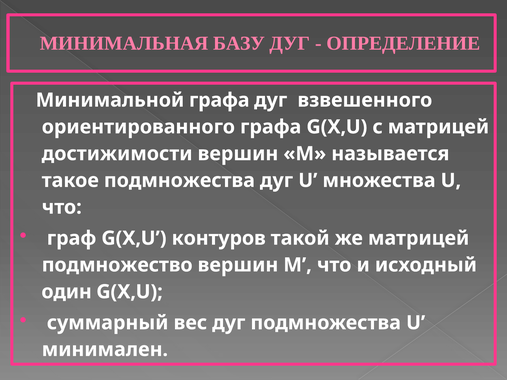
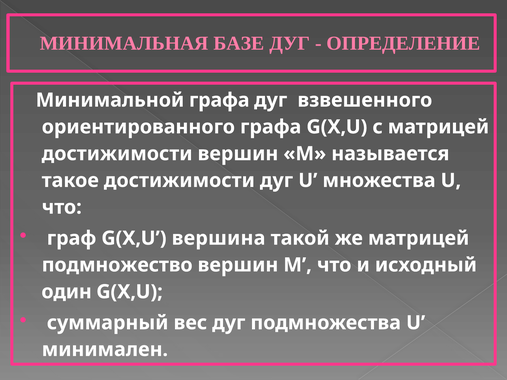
БАЗУ: БАЗУ -> БАЗЕ
такое подмножества: подмножества -> достижимости
контуров: контуров -> вершина
